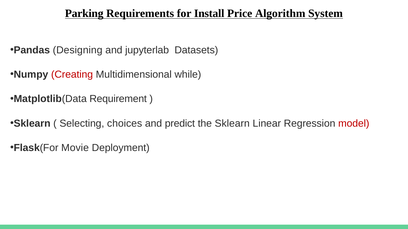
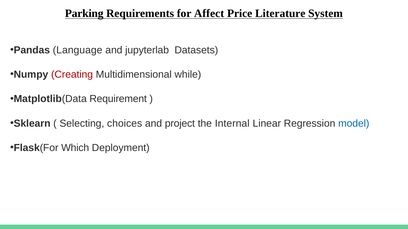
Install: Install -> Affect
Algorithm: Algorithm -> Literature
Designing: Designing -> Language
predict: predict -> project
the Sklearn: Sklearn -> Internal
model colour: red -> blue
Movie: Movie -> Which
